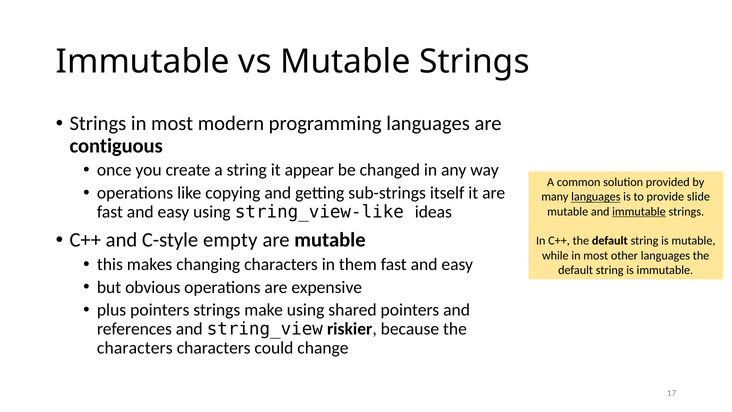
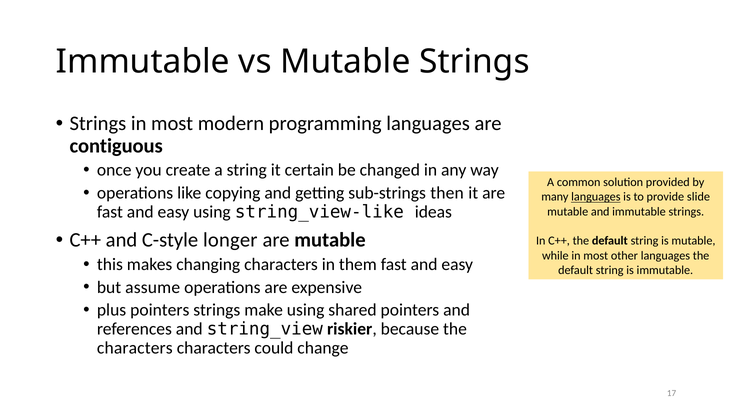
appear: appear -> certain
itself: itself -> then
immutable at (639, 211) underline: present -> none
empty: empty -> longer
obvious: obvious -> assume
